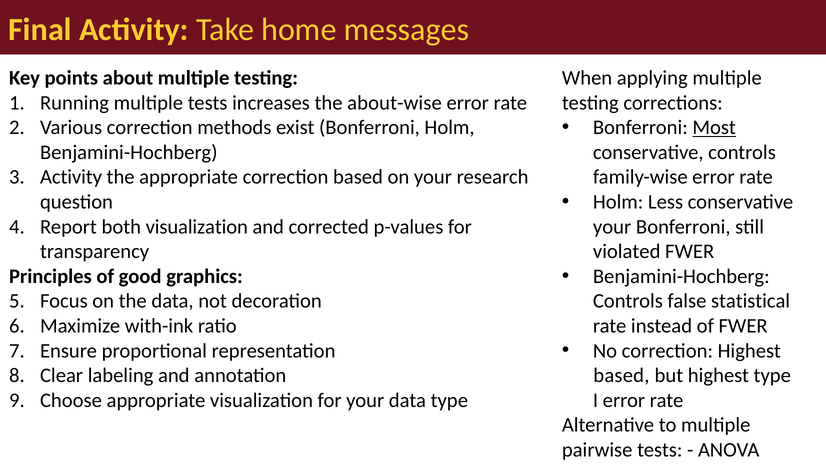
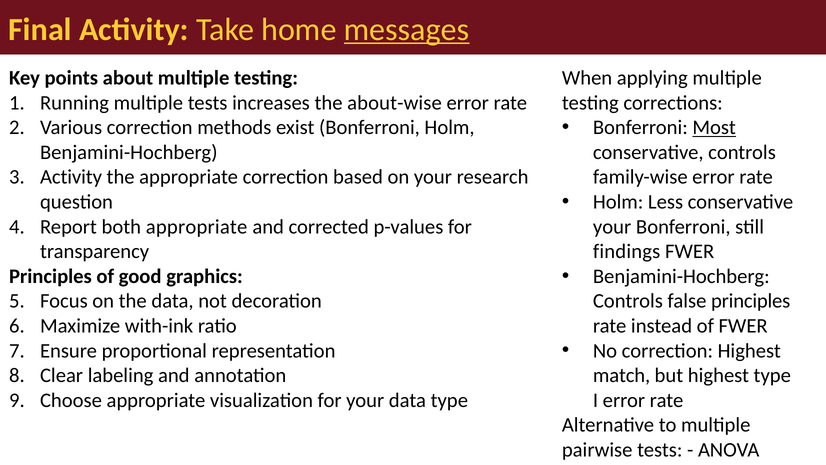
messages underline: none -> present
both visualization: visualization -> appropriate
violated: violated -> findings
false statistical: statistical -> principles
based at (621, 375): based -> match
